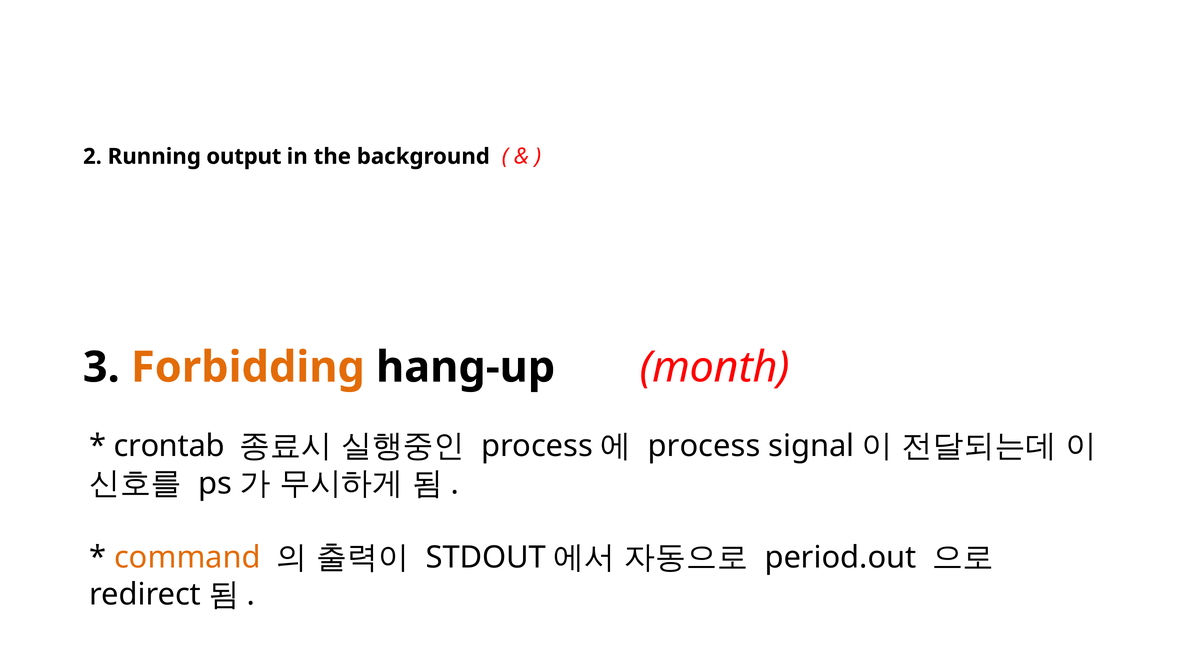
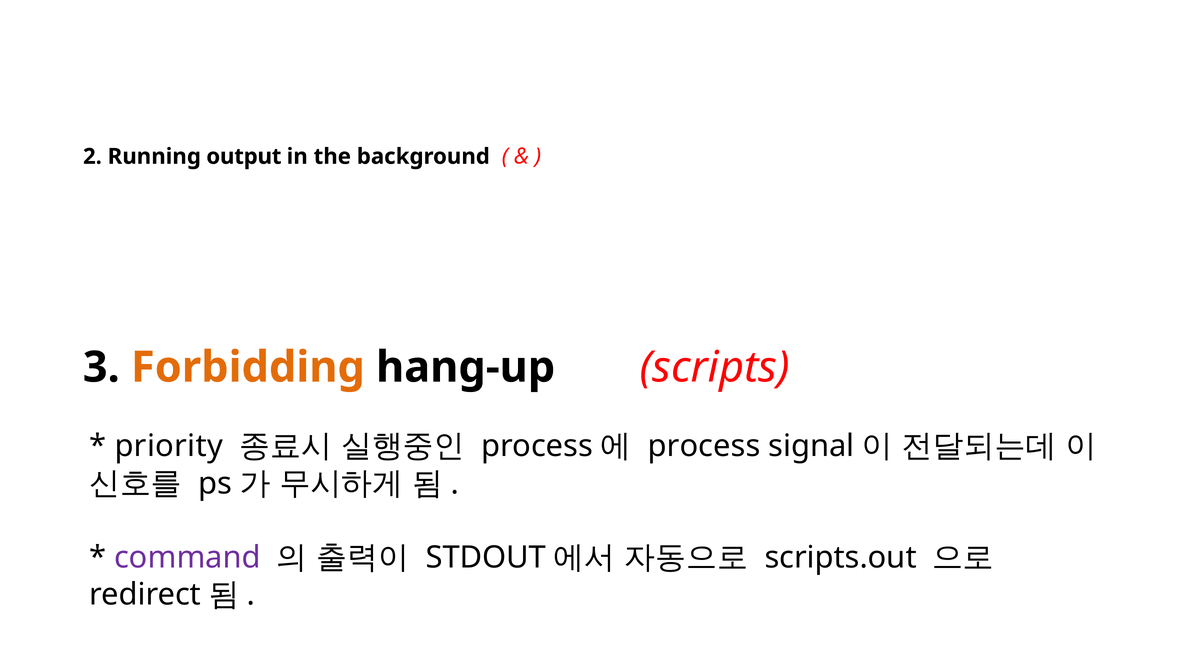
month: month -> scripts
crontab: crontab -> priority
command colour: orange -> purple
period.out: period.out -> scripts.out
